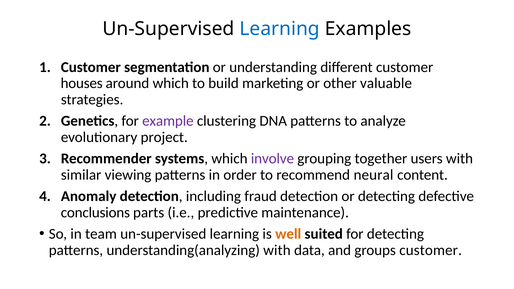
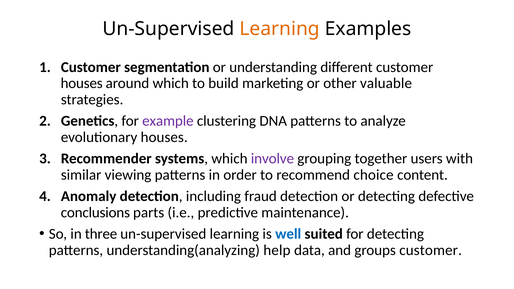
Learning at (280, 29) colour: blue -> orange
evolutionary project: project -> houses
neural: neural -> choice
team: team -> three
well colour: orange -> blue
understanding(analyzing with: with -> help
